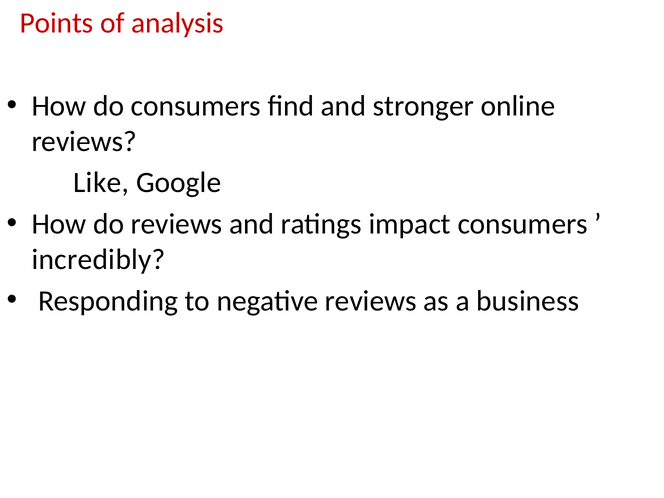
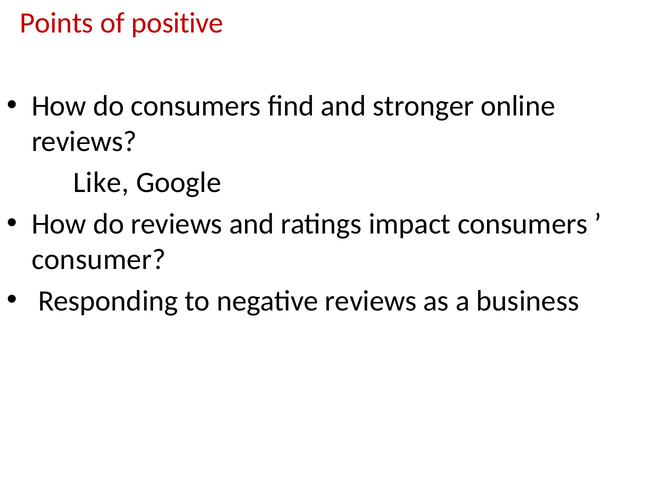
analysis: analysis -> positive
incredibly: incredibly -> consumer
